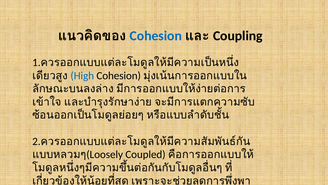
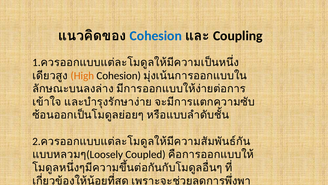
High colour: blue -> orange
